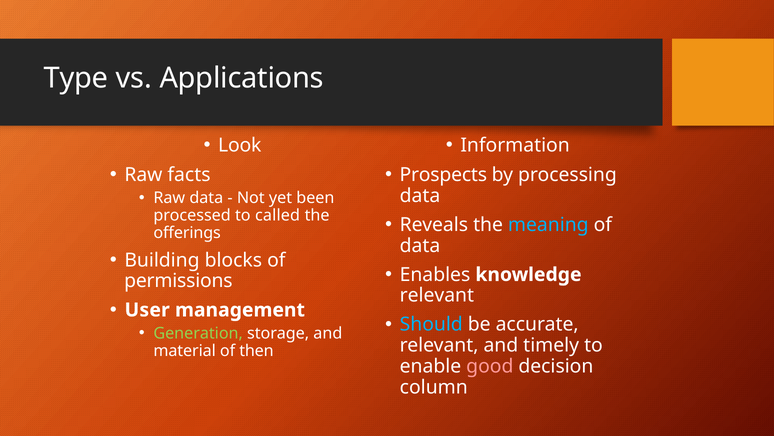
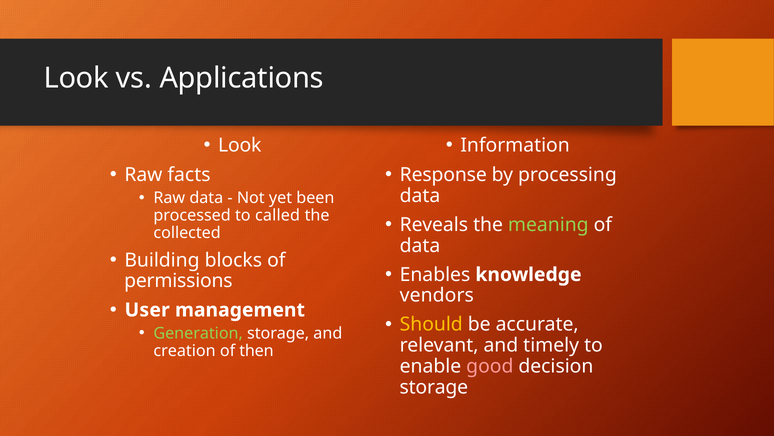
Type at (76, 78): Type -> Look
Prospects: Prospects -> Response
meaning colour: light blue -> light green
offerings: offerings -> collected
relevant at (437, 295): relevant -> vendors
Should colour: light blue -> yellow
material: material -> creation
column at (434, 387): column -> storage
